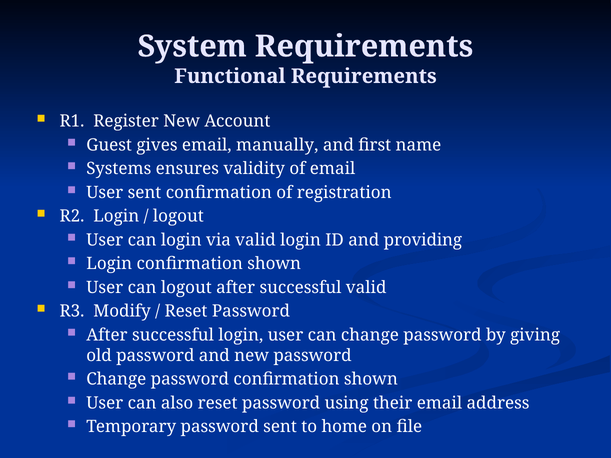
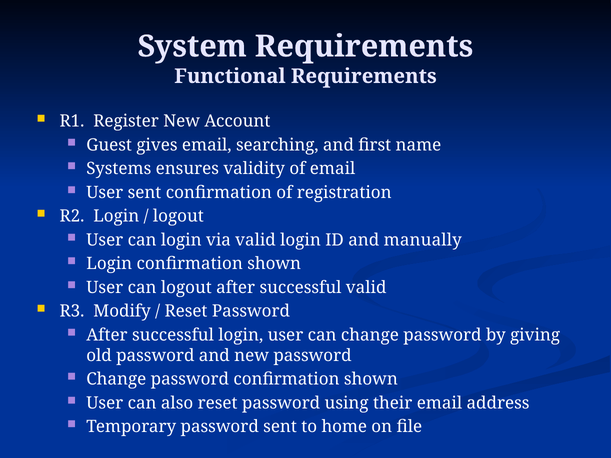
manually: manually -> searching
providing: providing -> manually
